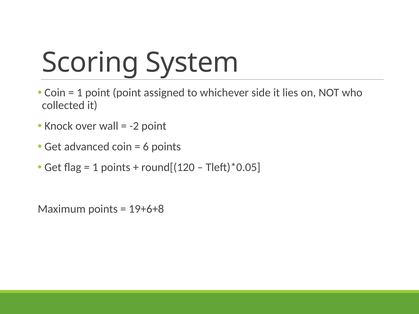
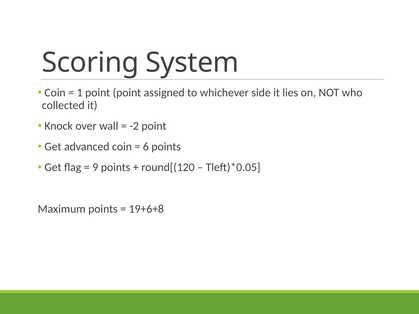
1 at (95, 168): 1 -> 9
